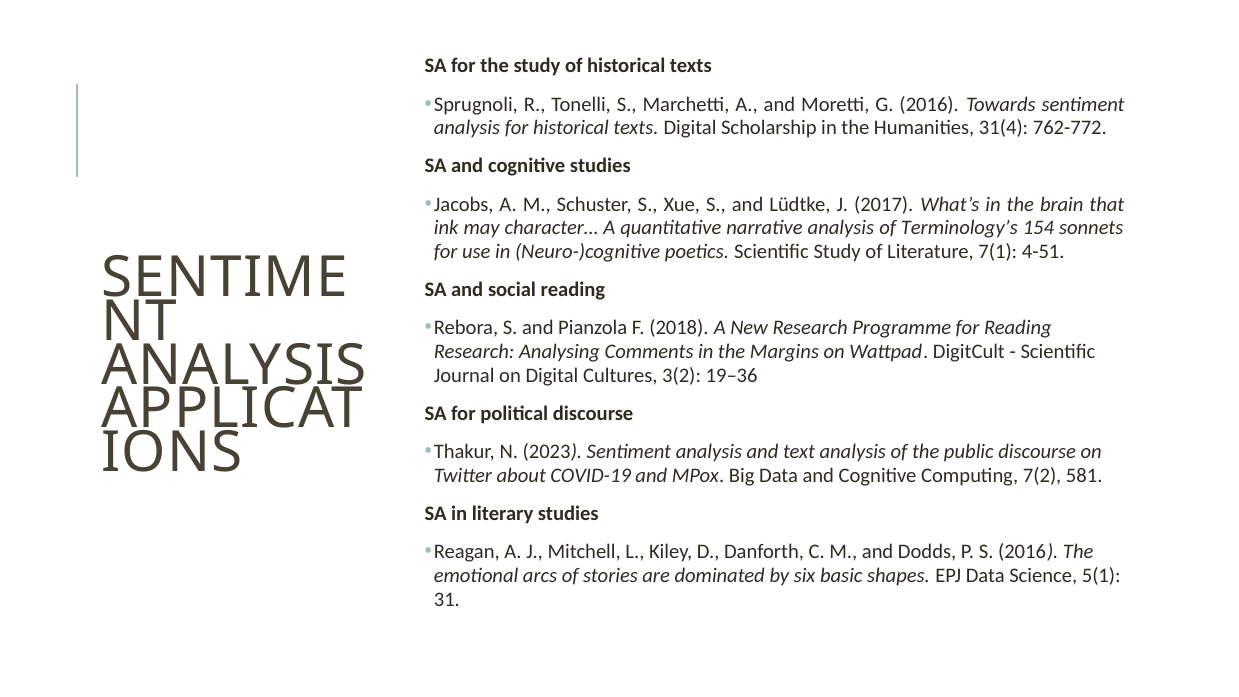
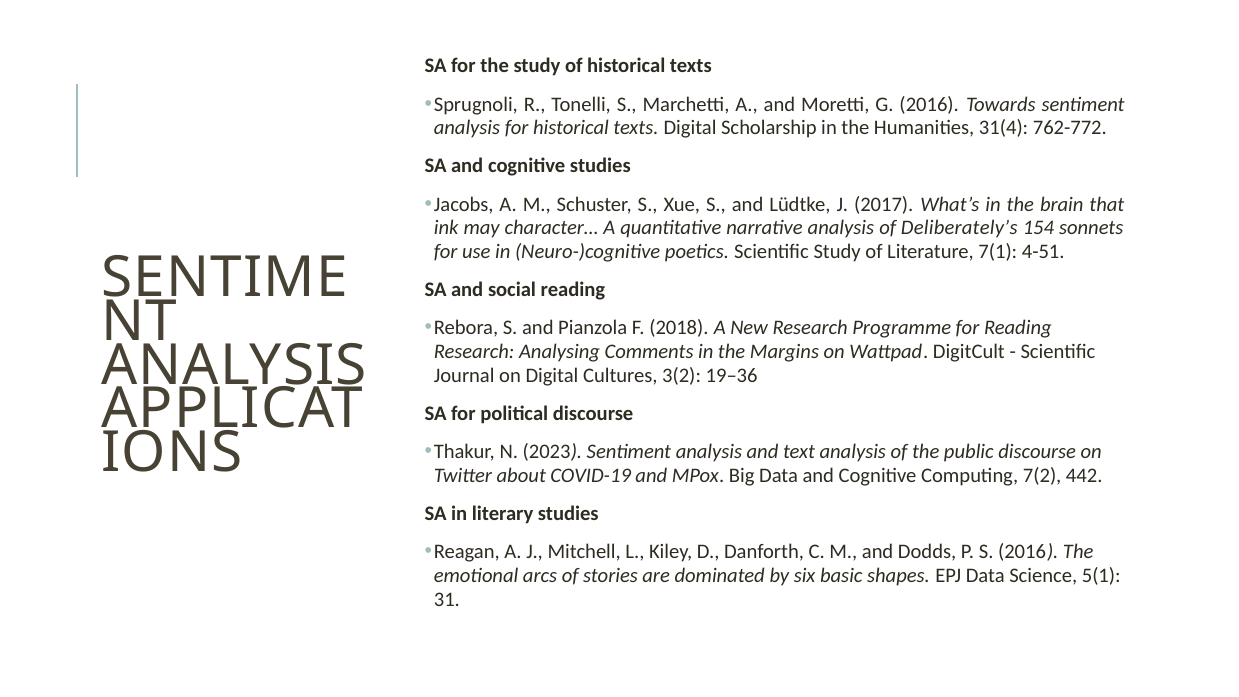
Terminology’s: Terminology’s -> Deliberately’s
581: 581 -> 442
